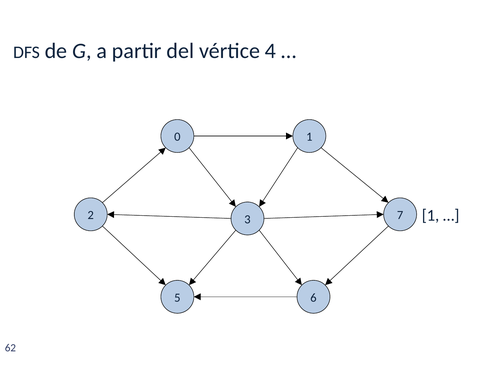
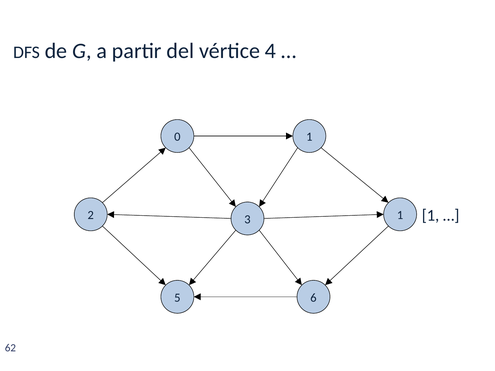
3 7: 7 -> 1
